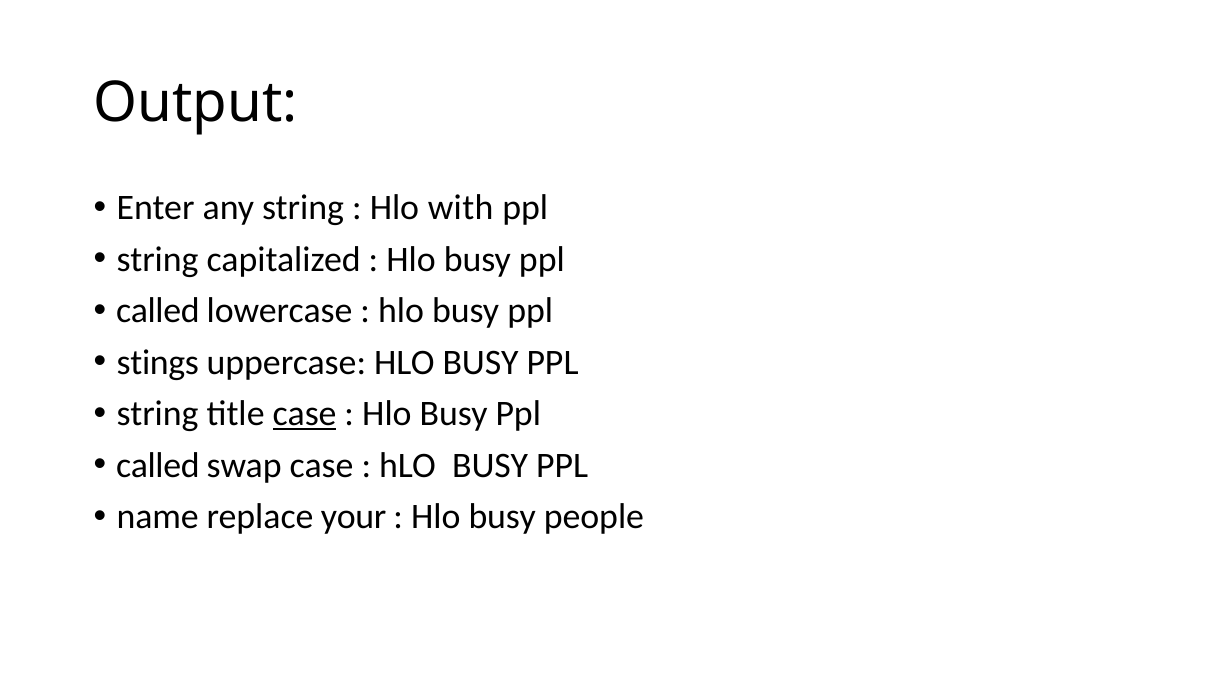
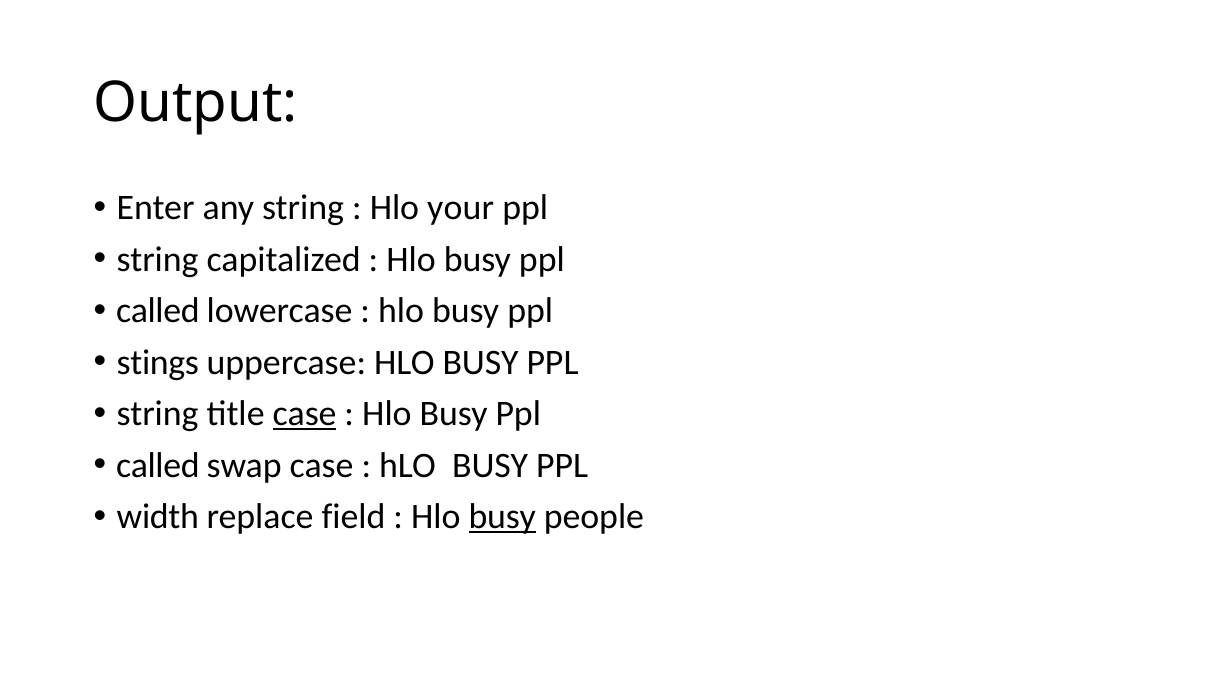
with: with -> your
name: name -> width
your: your -> field
busy at (502, 517) underline: none -> present
